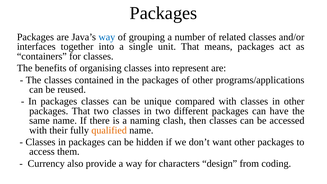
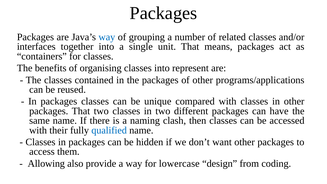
qualified colour: orange -> blue
Currency: Currency -> Allowing
characters: characters -> lowercase
